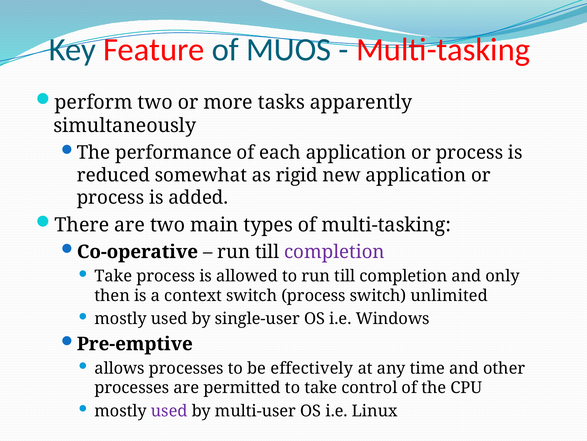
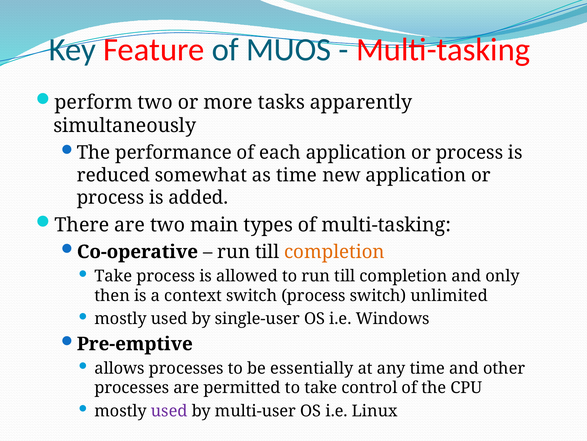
as rigid: rigid -> time
completion at (334, 251) colour: purple -> orange
effectively: effectively -> essentially
